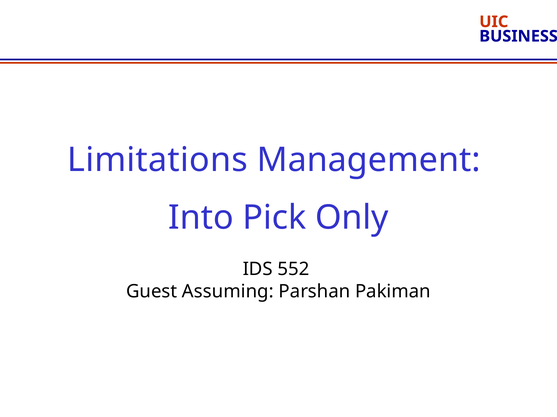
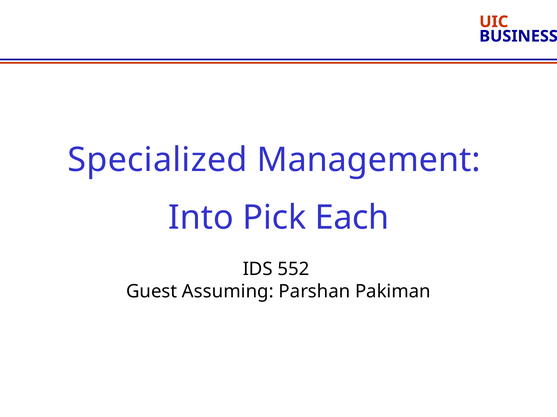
Limitations: Limitations -> Specialized
Only: Only -> Each
